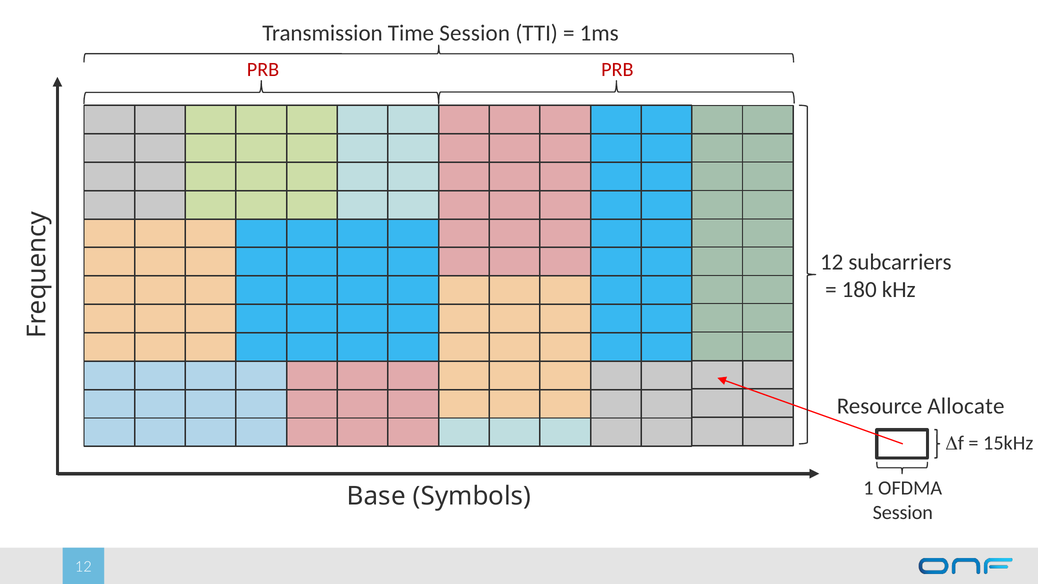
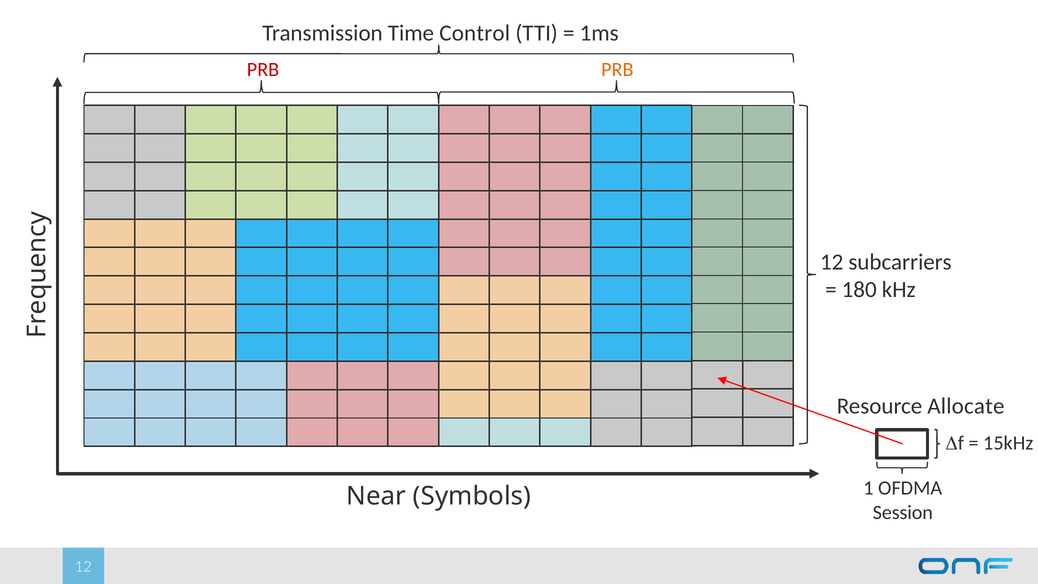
Time Session: Session -> Control
PRB at (617, 70) colour: red -> orange
Base: Base -> Near
